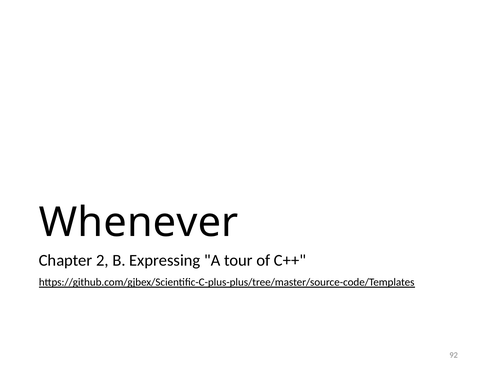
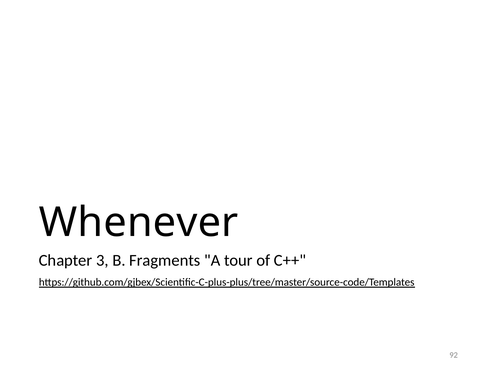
2: 2 -> 3
Expressing: Expressing -> Fragments
